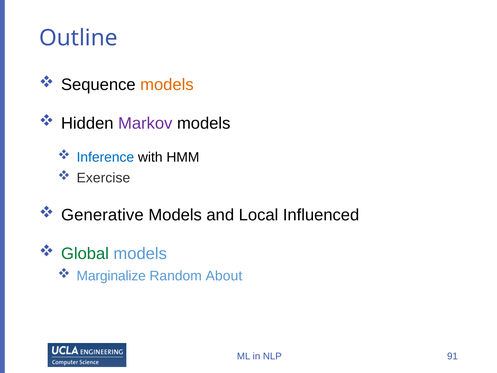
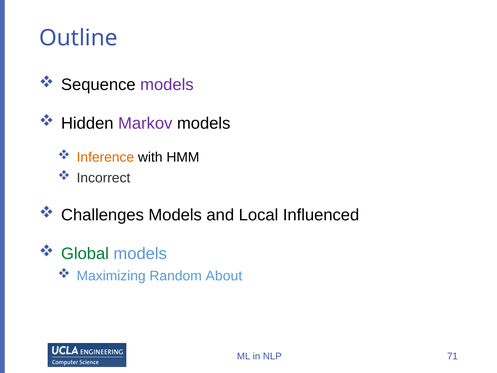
models at (167, 85) colour: orange -> purple
Inference colour: blue -> orange
Exercise: Exercise -> Incorrect
Generative: Generative -> Challenges
Marginalize: Marginalize -> Maximizing
91: 91 -> 71
